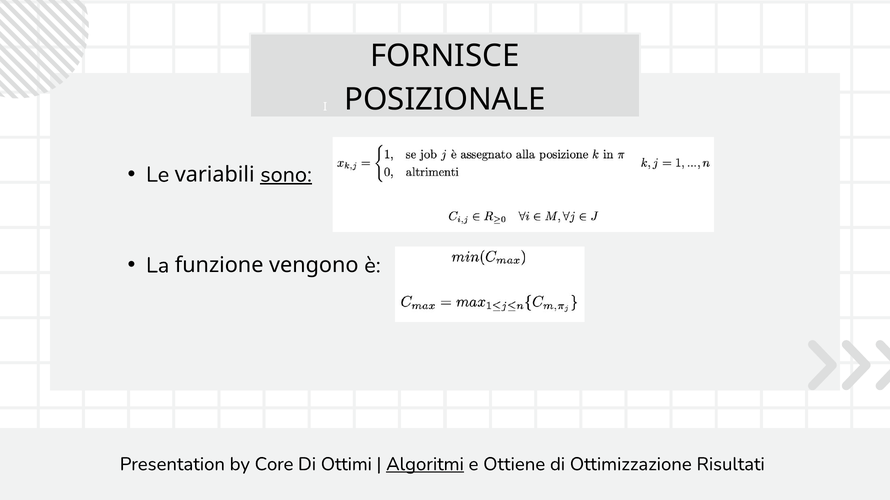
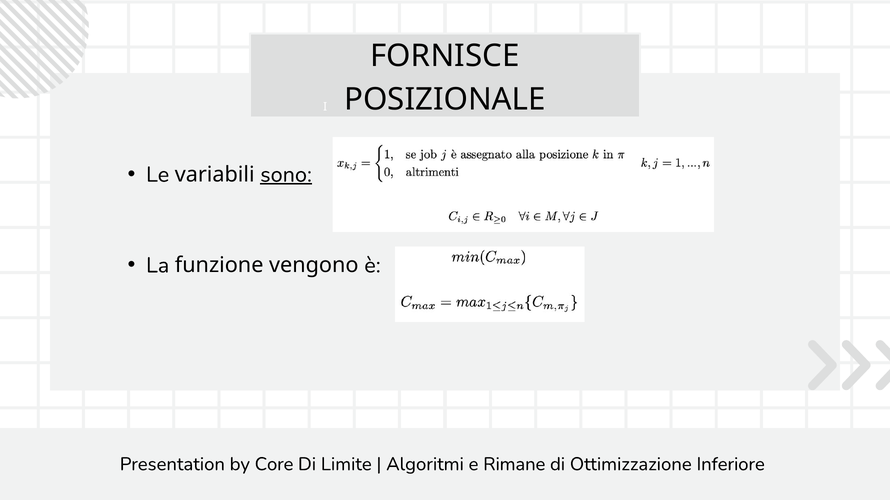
Ottimi: Ottimi -> Limite
Algoritmi underline: present -> none
Ottiene: Ottiene -> Rimane
Risultati: Risultati -> Inferiore
